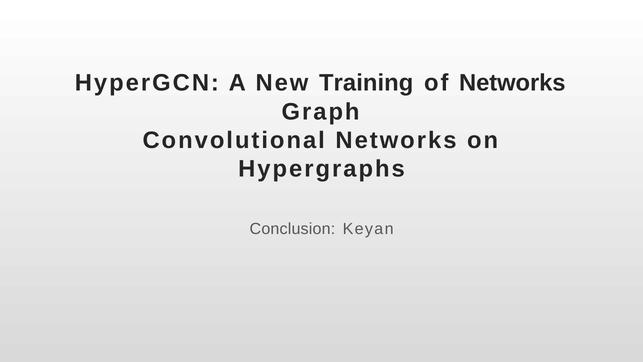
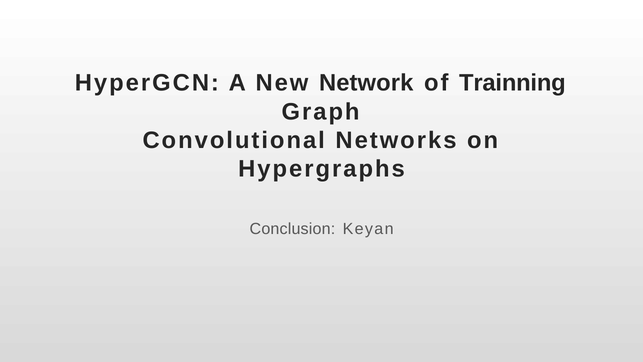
Training: Training -> Network
of Networks: Networks -> Trainning
